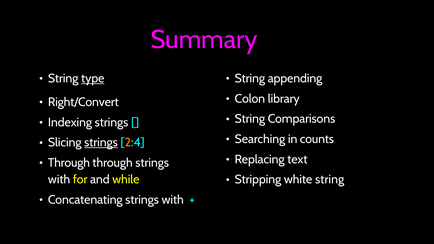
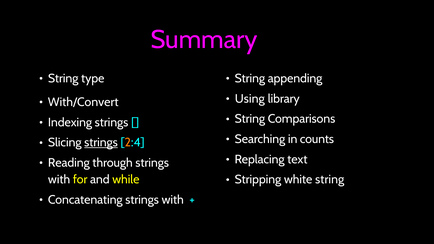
type underline: present -> none
Colon: Colon -> Using
Right/Convert: Right/Convert -> With/Convert
Through at (69, 163): Through -> Reading
